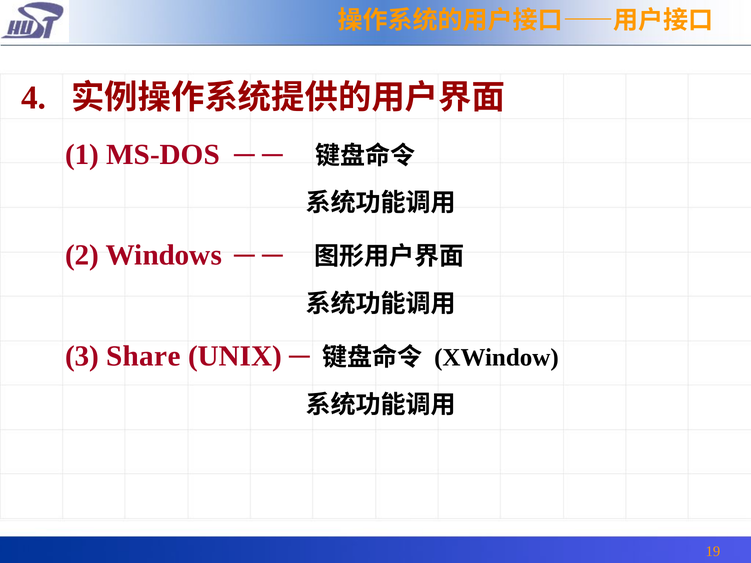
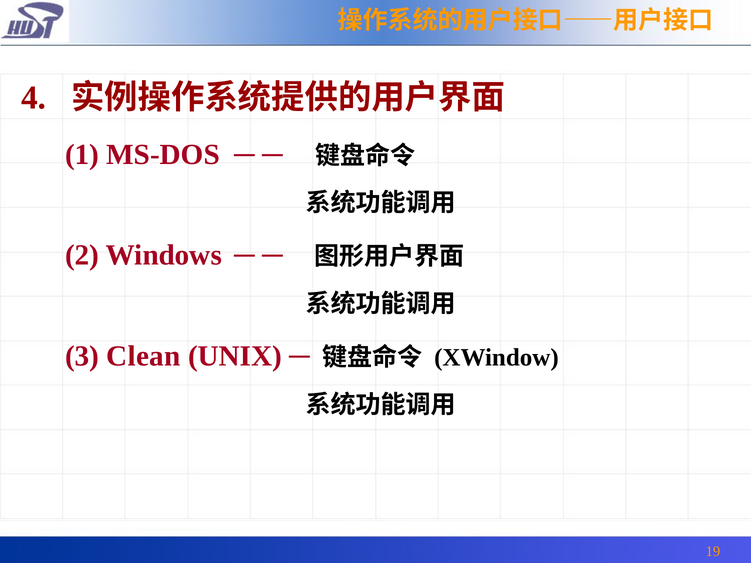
Share: Share -> Clean
